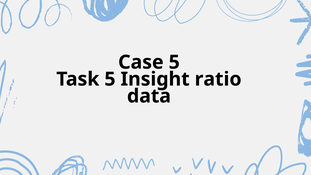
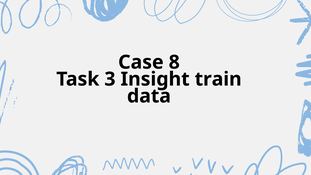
Case 5: 5 -> 8
Task 5: 5 -> 3
ratio: ratio -> train
